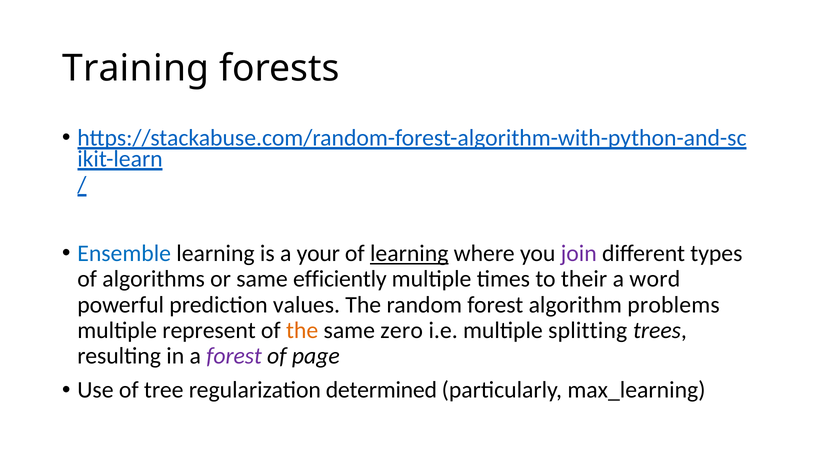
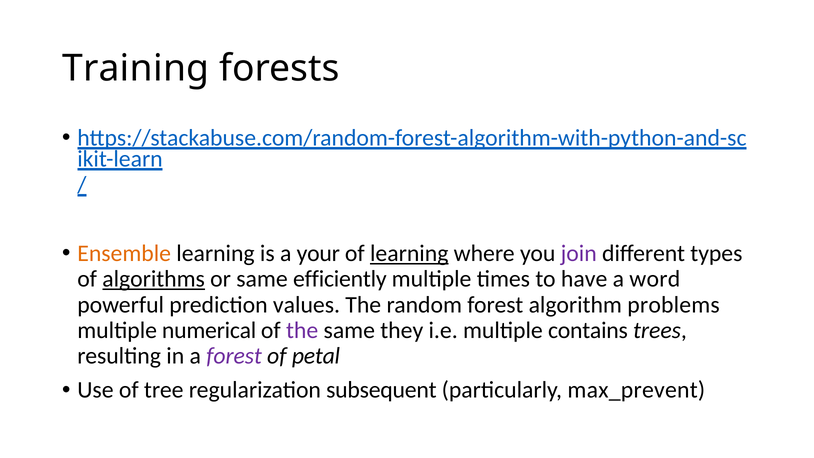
Ensemble colour: blue -> orange
algorithms underline: none -> present
their: their -> have
represent: represent -> numerical
the at (302, 330) colour: orange -> purple
zero: zero -> they
splitting: splitting -> contains
page: page -> petal
determined: determined -> subsequent
max_learning: max_learning -> max_prevent
